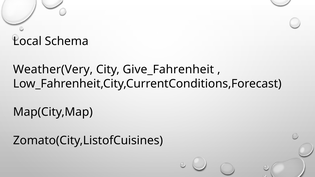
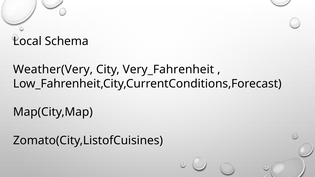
Give_Fahrenheit: Give_Fahrenheit -> Very_Fahrenheit
